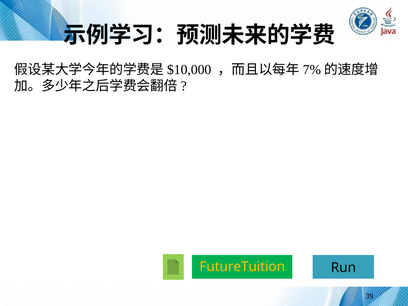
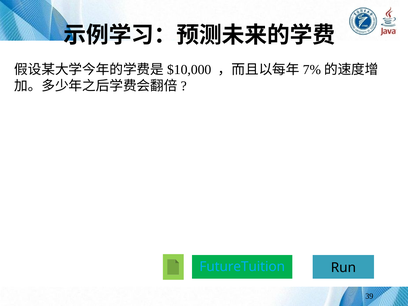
FutureTuition colour: yellow -> light blue
